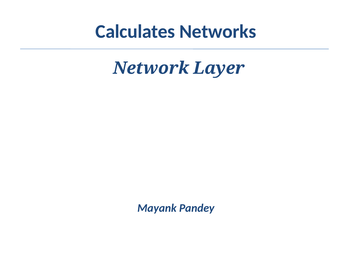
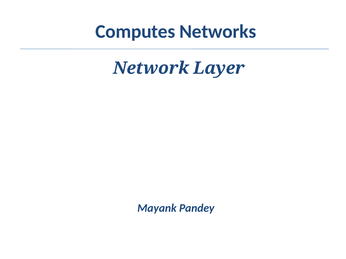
Calculates: Calculates -> Computes
